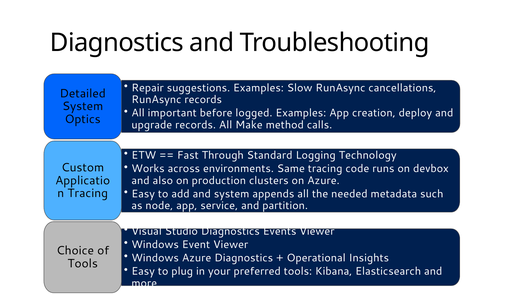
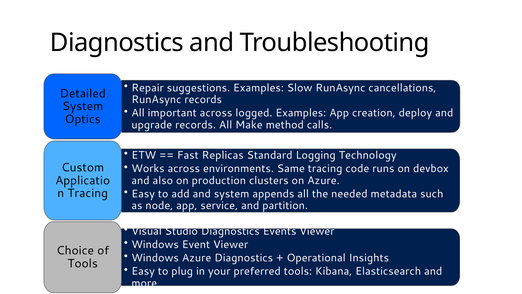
important before: before -> across
Through: Through -> Replicas
